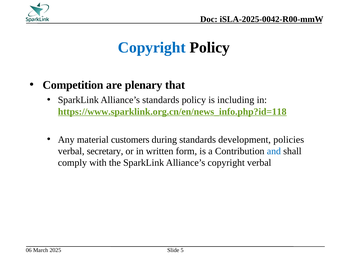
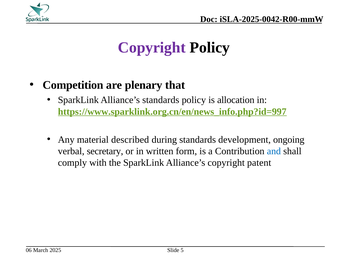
Copyright at (152, 47) colour: blue -> purple
including: including -> allocation
https://www.sparklink.org.cn/en/news_info.php?id=118: https://www.sparklink.org.cn/en/news_info.php?id=118 -> https://www.sparklink.org.cn/en/news_info.php?id=997
customers: customers -> described
policies: policies -> ongoing
copyright verbal: verbal -> patent
